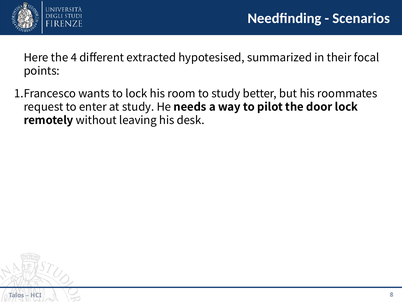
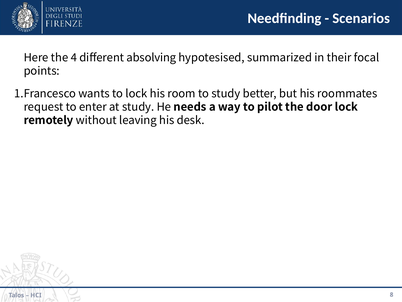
extracted: extracted -> absolving
